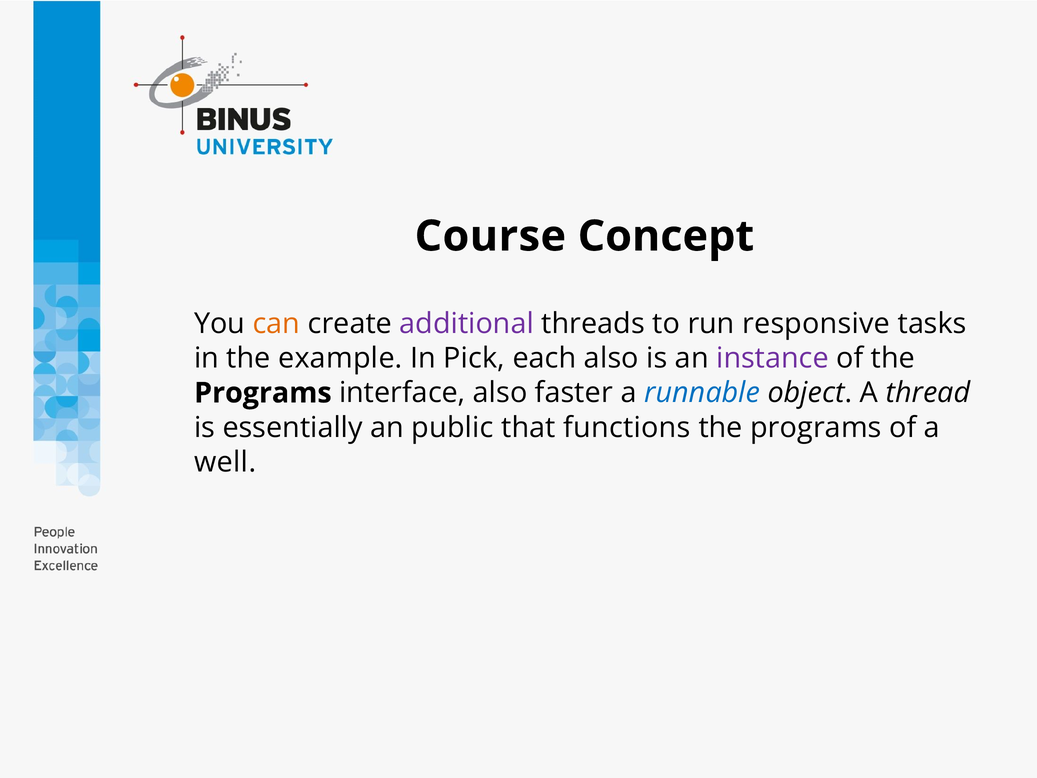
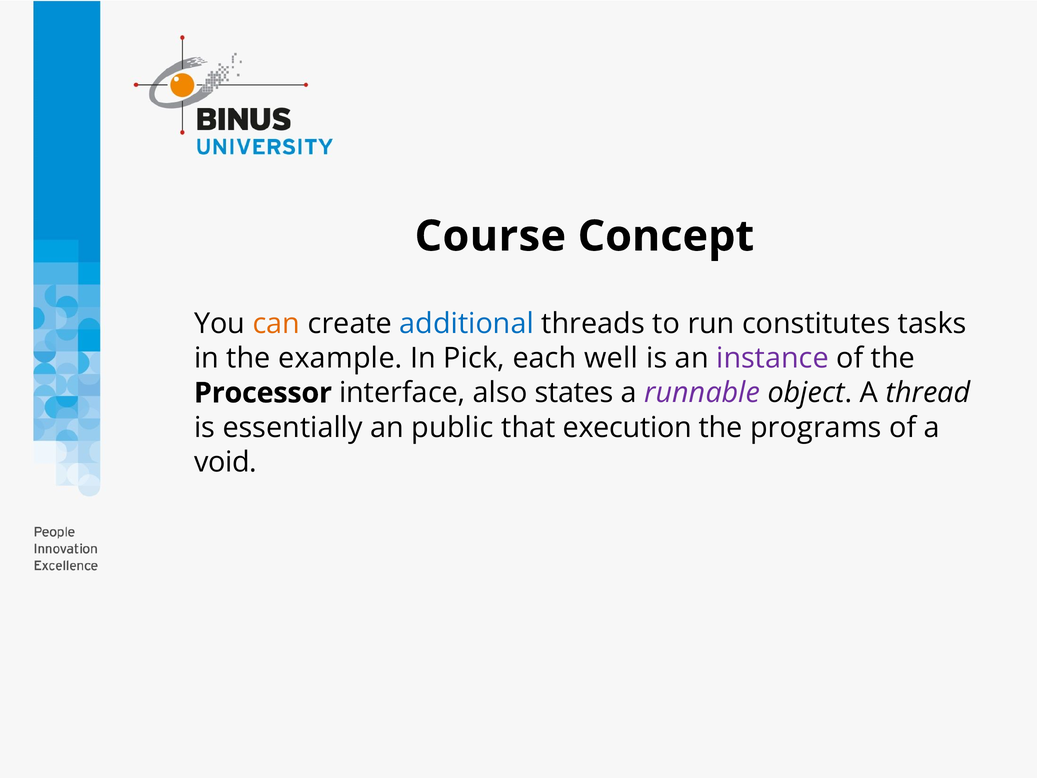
additional colour: purple -> blue
responsive: responsive -> constitutes
each also: also -> well
Programs at (263, 393): Programs -> Processor
faster: faster -> states
runnable colour: blue -> purple
functions: functions -> execution
well: well -> void
